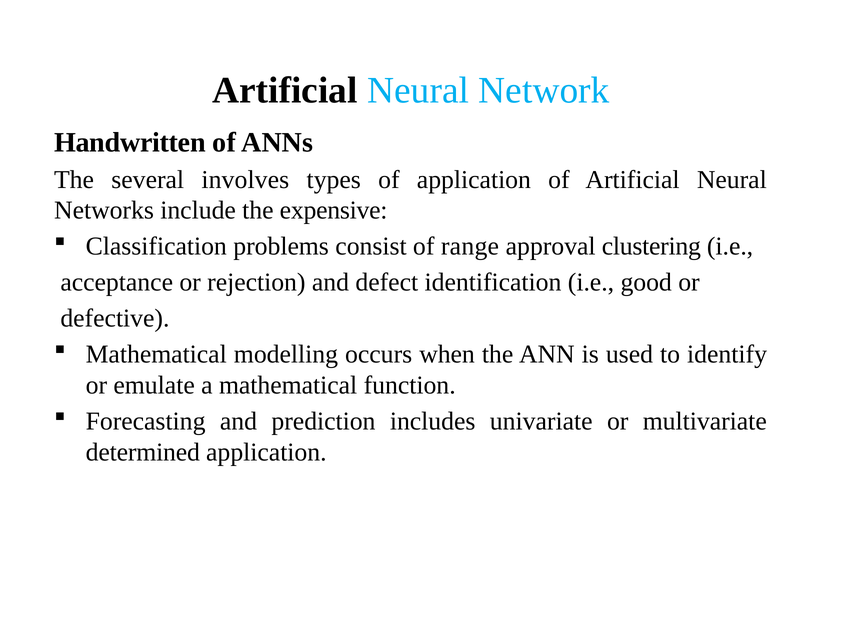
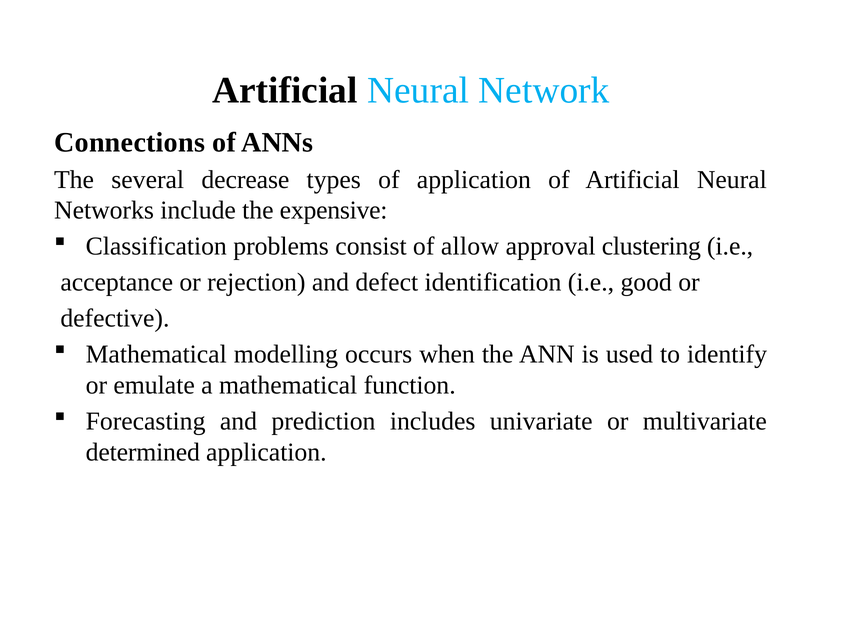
Handwritten: Handwritten -> Connections
involves: involves -> decrease
range: range -> allow
